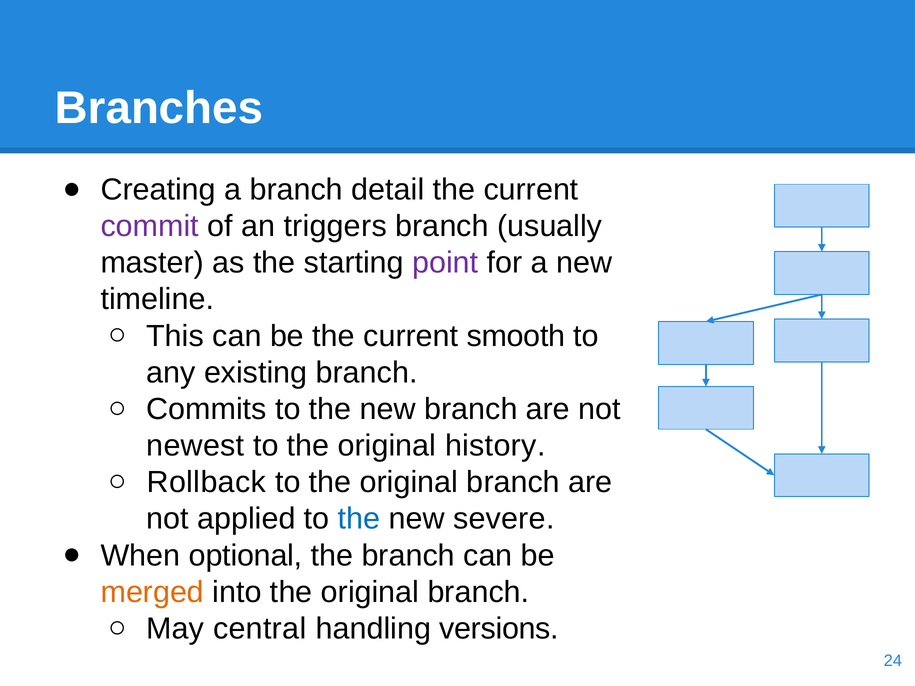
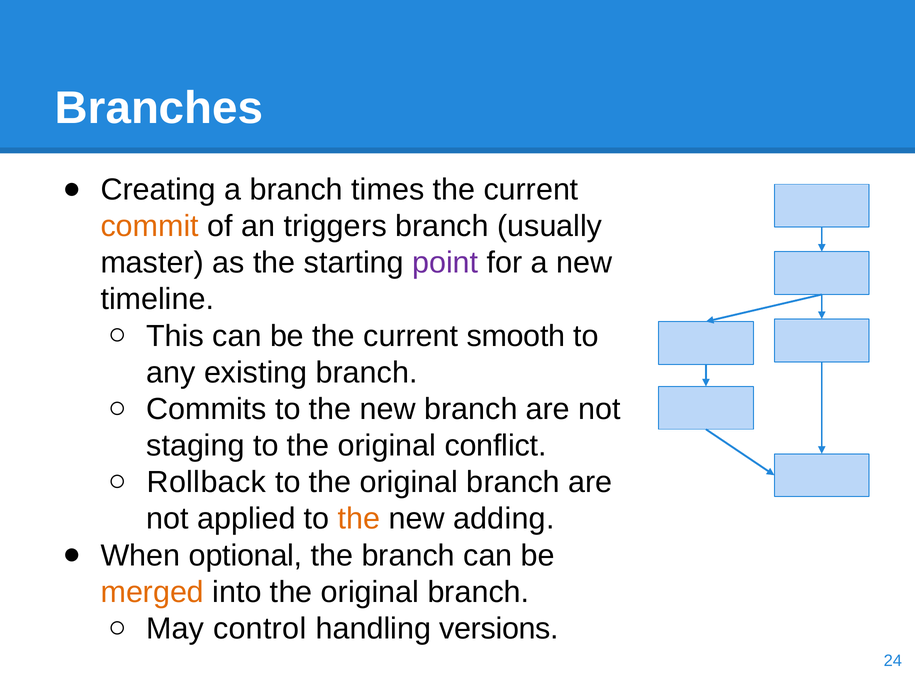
detail: detail -> times
commit colour: purple -> orange
newest: newest -> staging
history: history -> conflict
the at (359, 519) colour: blue -> orange
severe: severe -> adding
central: central -> control
